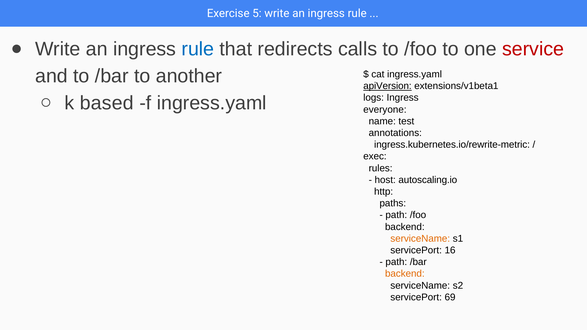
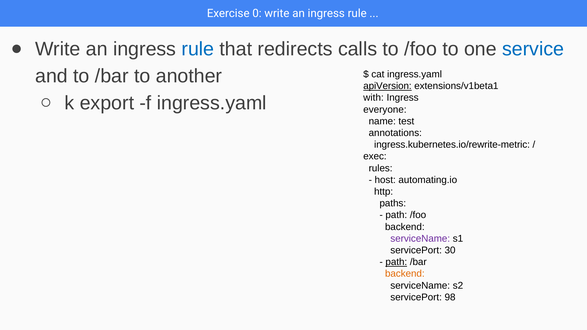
5: 5 -> 0
service colour: red -> blue
based: based -> export
logs: logs -> with
autoscaling.io: autoscaling.io -> automating.io
serviceName at (420, 239) colour: orange -> purple
16: 16 -> 30
path at (396, 262) underline: none -> present
69: 69 -> 98
